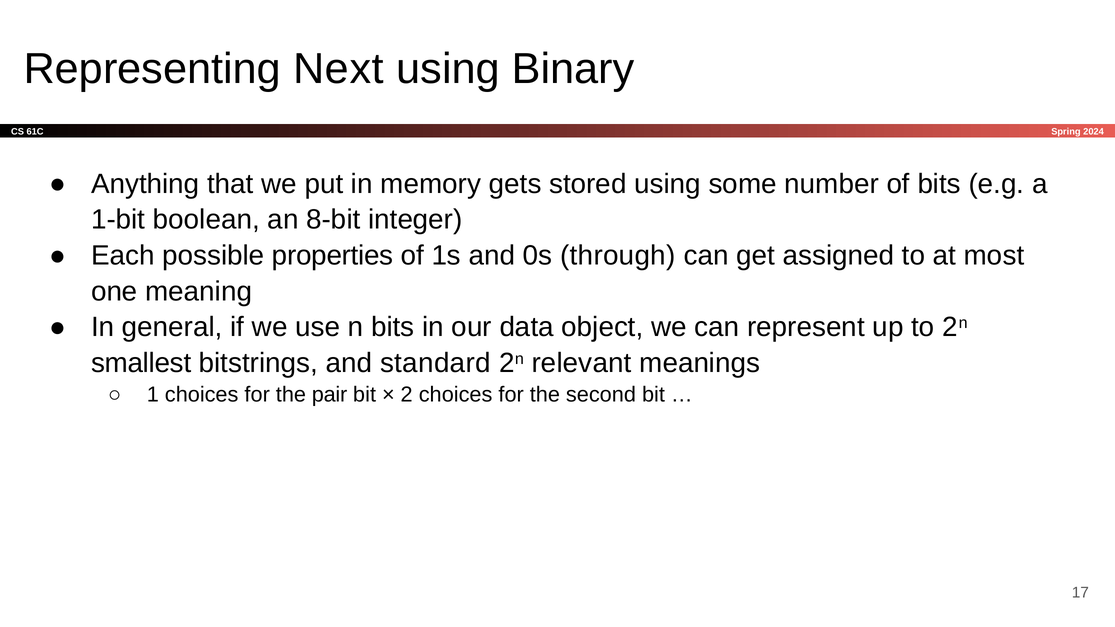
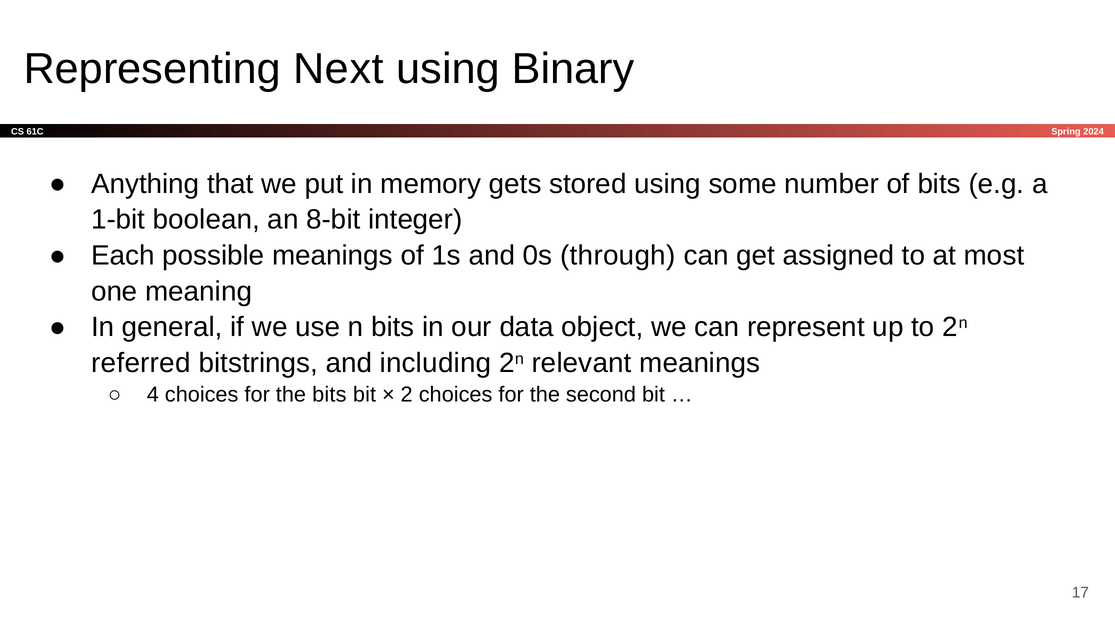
possible properties: properties -> meanings
smallest: smallest -> referred
standard: standard -> including
1: 1 -> 4
the pair: pair -> bits
